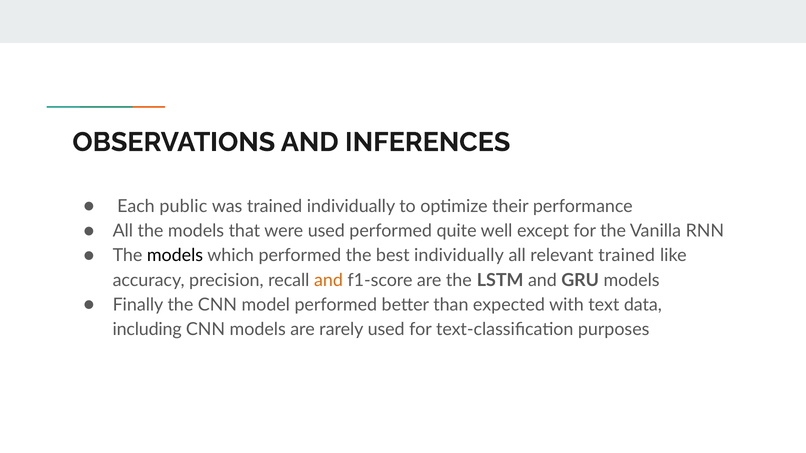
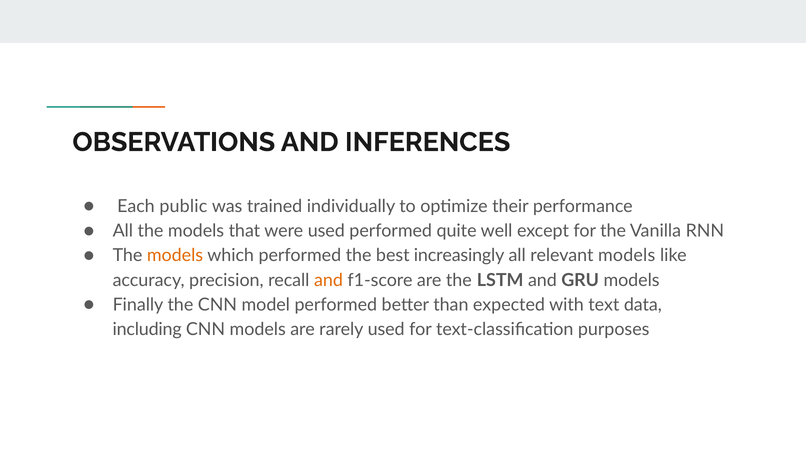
models at (175, 256) colour: black -> orange
best individually: individually -> increasingly
relevant trained: trained -> models
